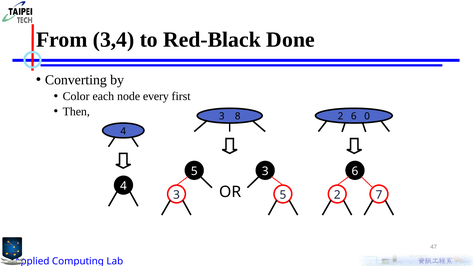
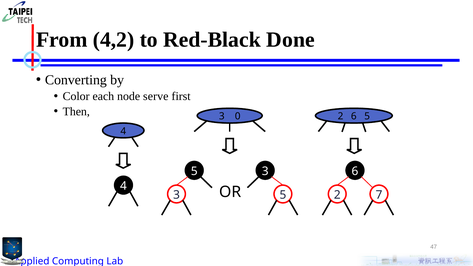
3,4: 3,4 -> 4,2
every: every -> serve
8: 8 -> 0
6 0: 0 -> 5
